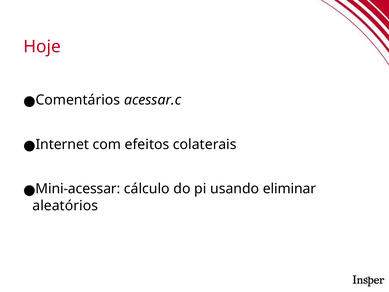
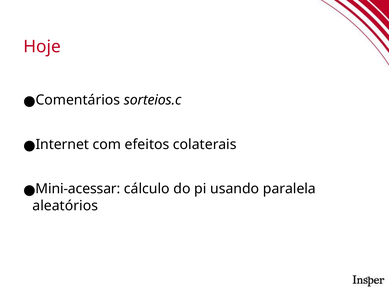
acessar.c: acessar.c -> sorteios.c
eliminar: eliminar -> paralela
